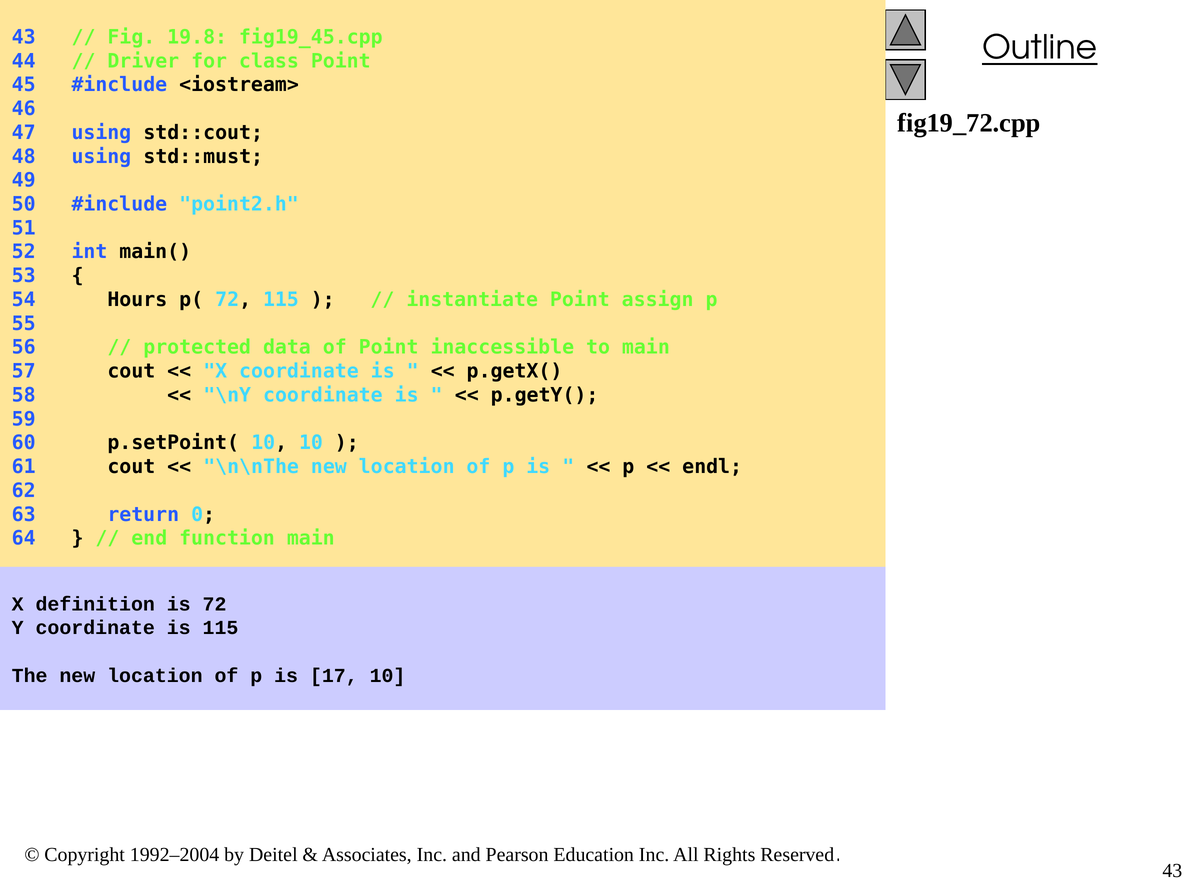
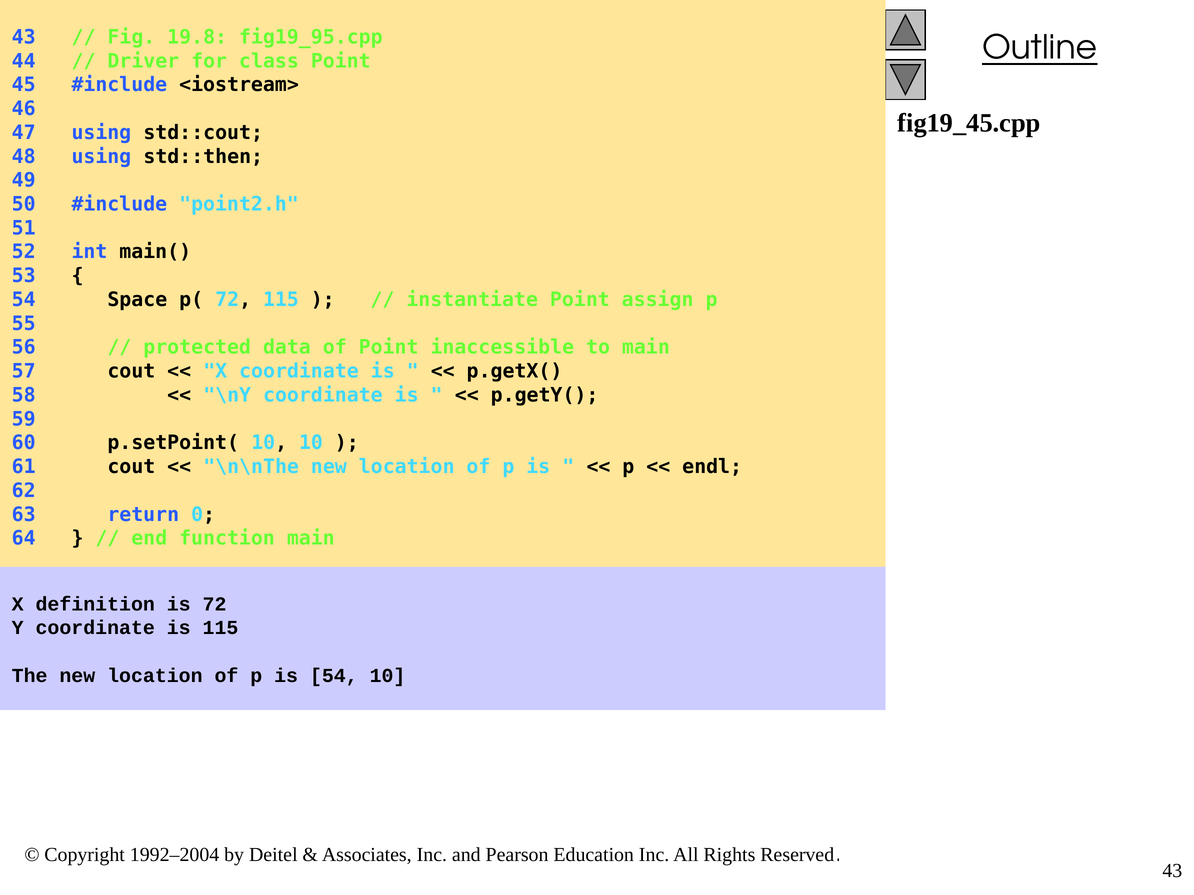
fig19_45.cpp: fig19_45.cpp -> fig19_95.cpp
fig19_72.cpp: fig19_72.cpp -> fig19_45.cpp
std::must: std::must -> std::then
Hours: Hours -> Space
is 17: 17 -> 54
